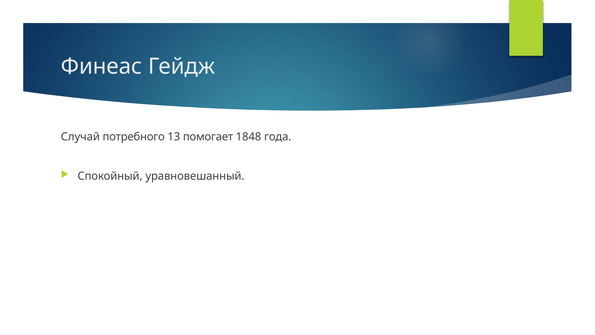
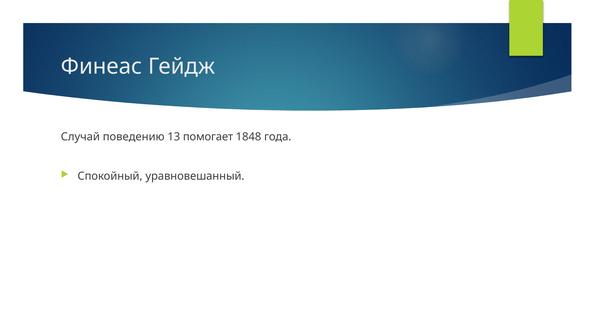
потребного: потребного -> поведению
